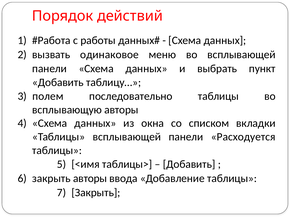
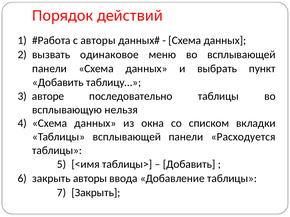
с работы: работы -> авторы
полем: полем -> авторе
всплывающую авторы: авторы -> нельзя
